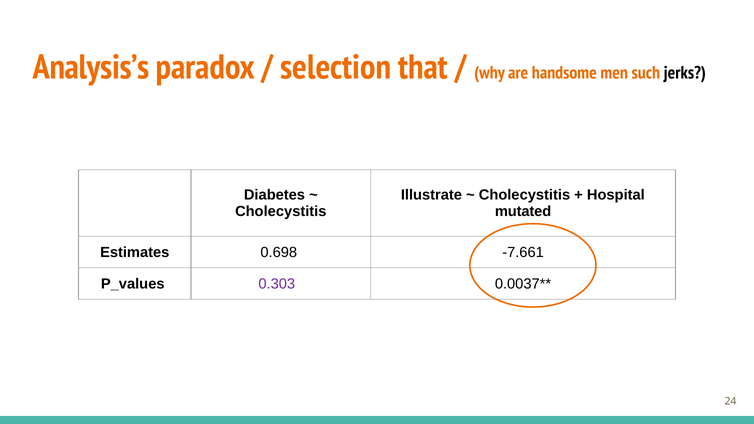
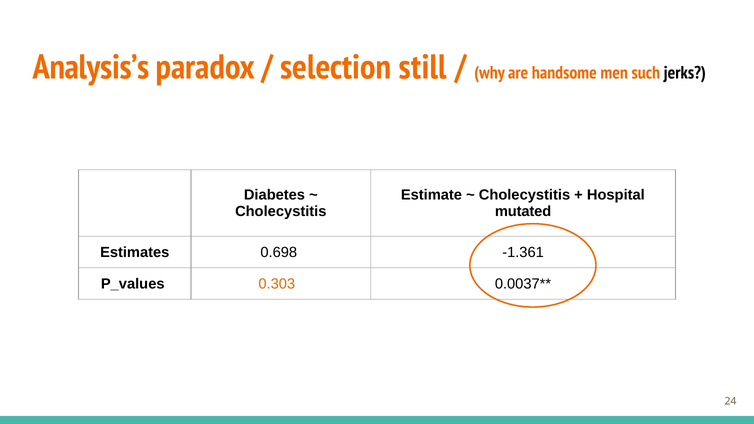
that: that -> still
Illustrate: Illustrate -> Estimate
-7.661: -7.661 -> -1.361
0.303 colour: purple -> orange
